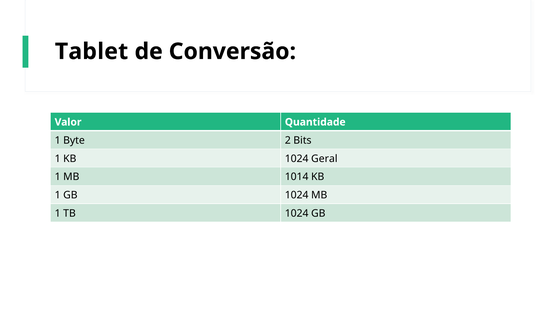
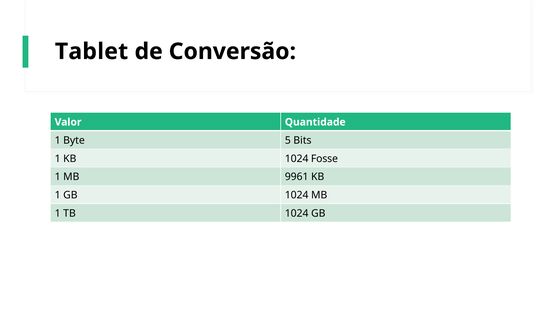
2: 2 -> 5
Geral: Geral -> Fosse
1014: 1014 -> 9961
